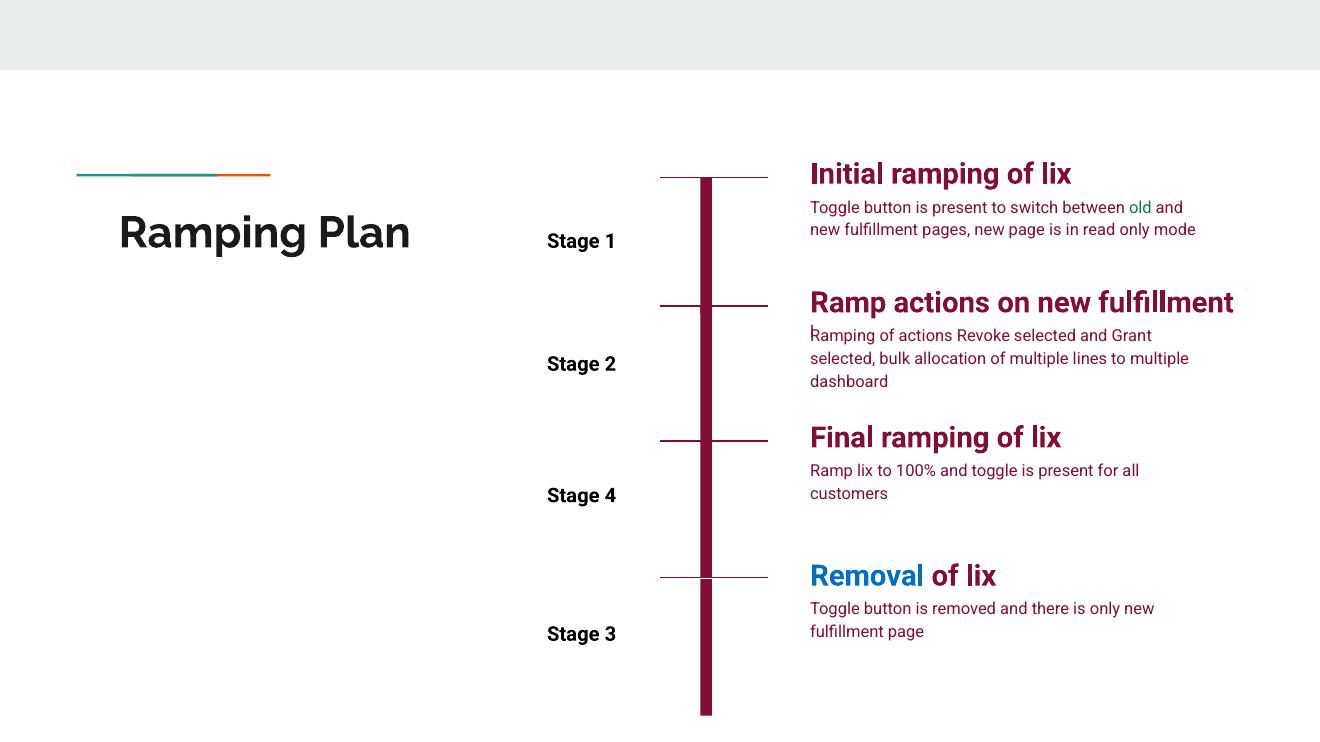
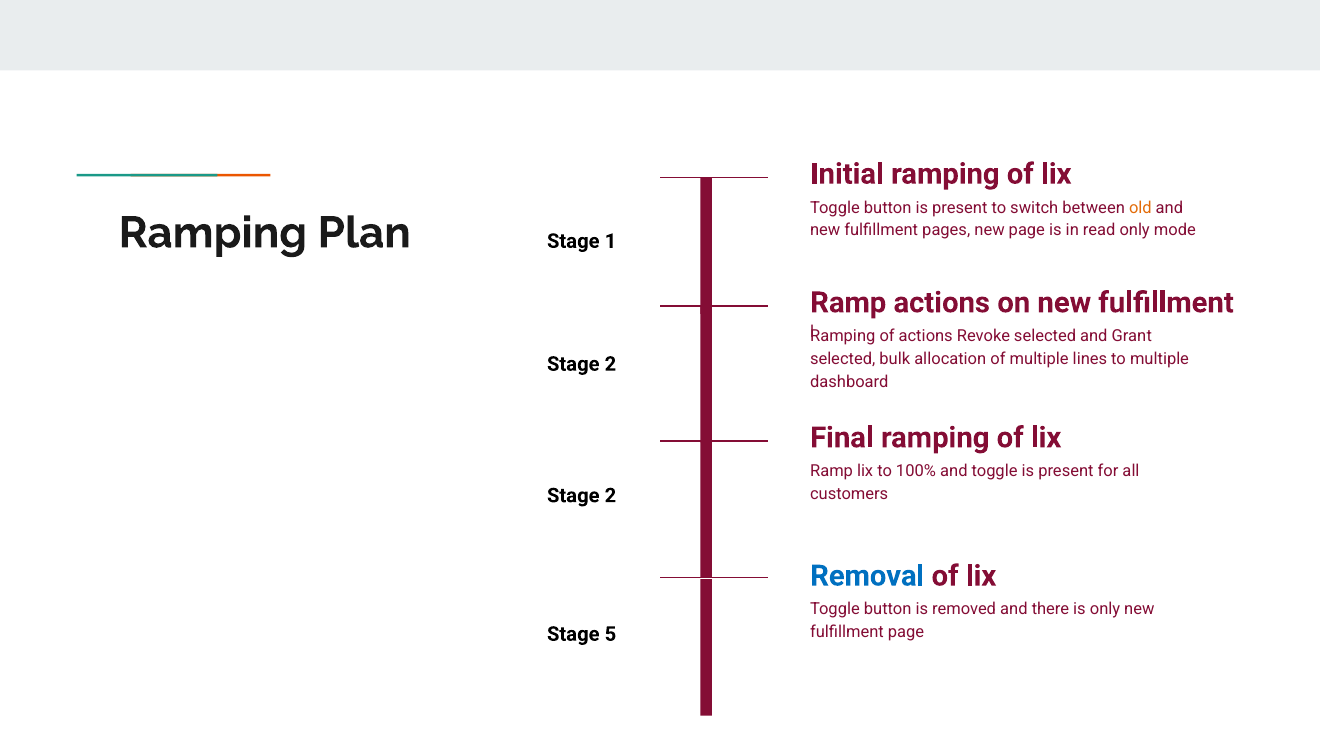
old colour: green -> orange
4 at (610, 496): 4 -> 2
3: 3 -> 5
